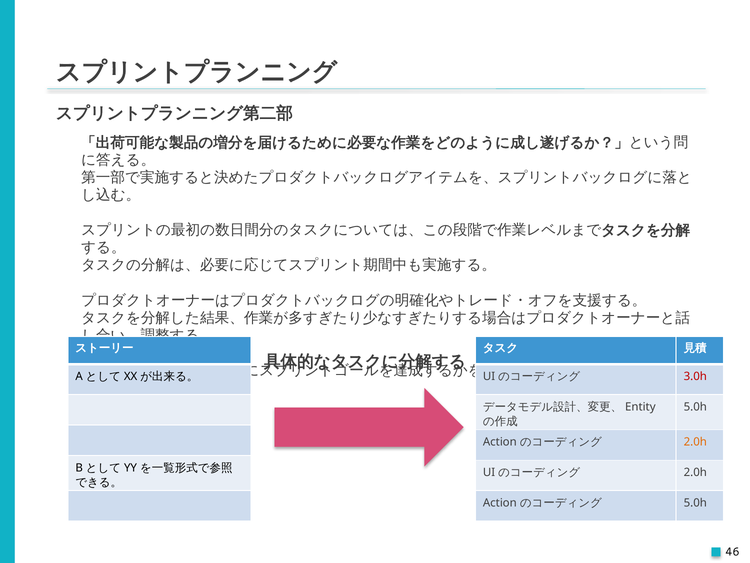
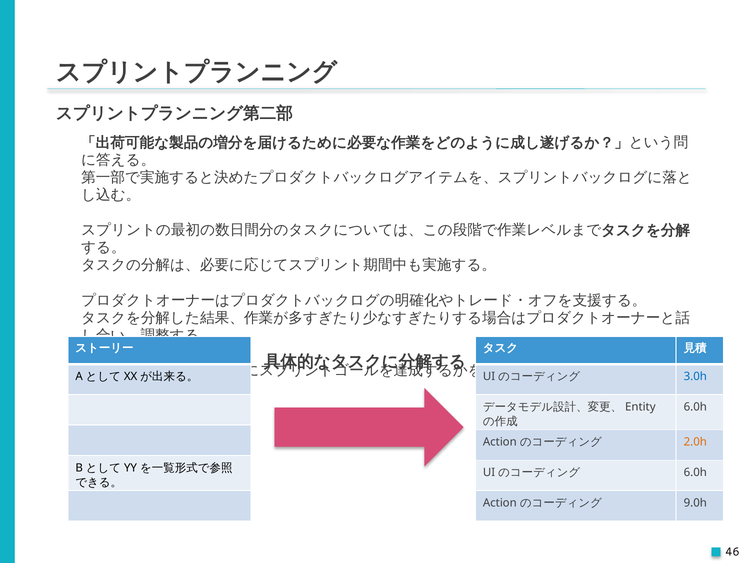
3.0h colour: red -> blue
5.0h at (695, 407): 5.0h -> 6.0h
2.0h at (695, 472): 2.0h -> 6.0h
5.0h at (695, 502): 5.0h -> 9.0h
